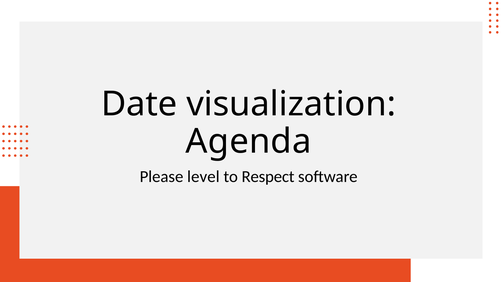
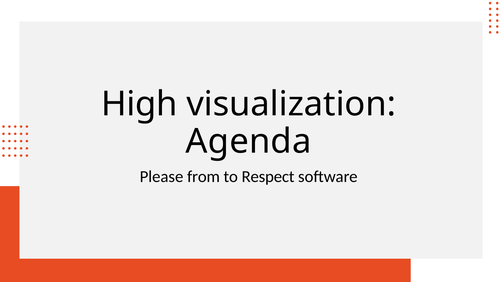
Date: Date -> High
level: level -> from
